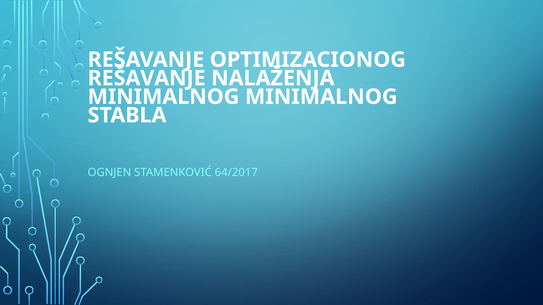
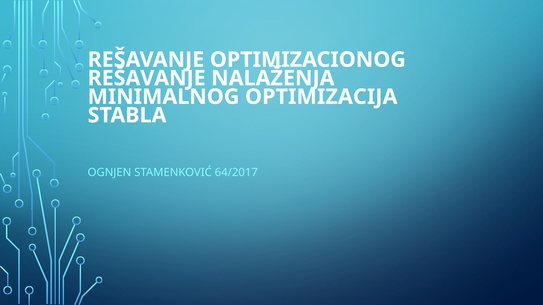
MINIMALNOG MINIMALNOG: MINIMALNOG -> OPTIMIZACIJA
